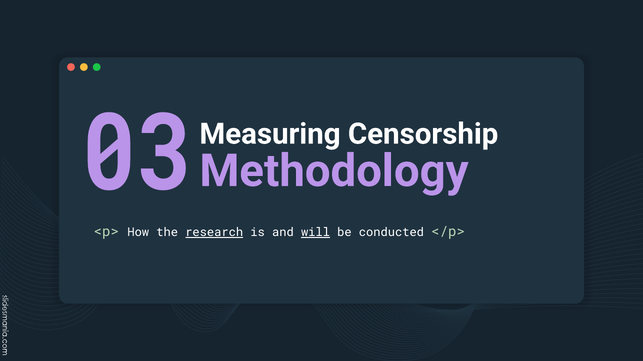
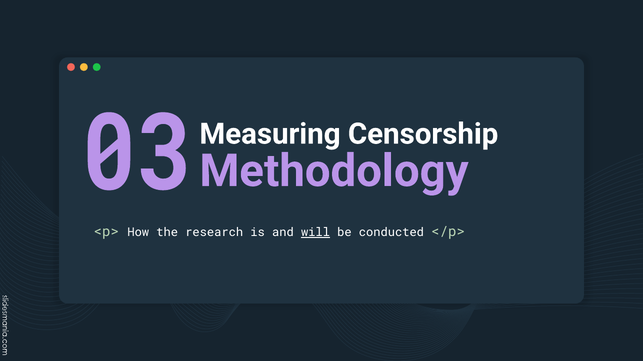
research underline: present -> none
